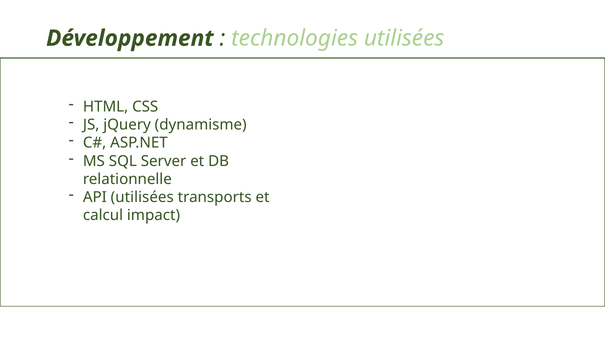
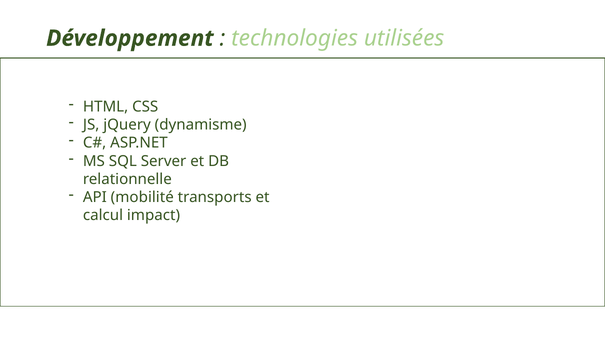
API utilisées: utilisées -> mobilité
